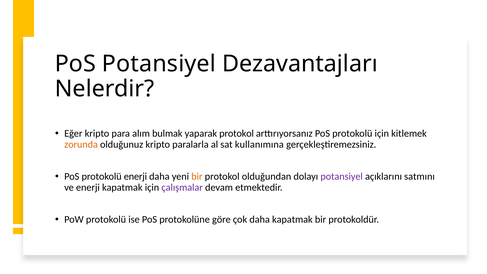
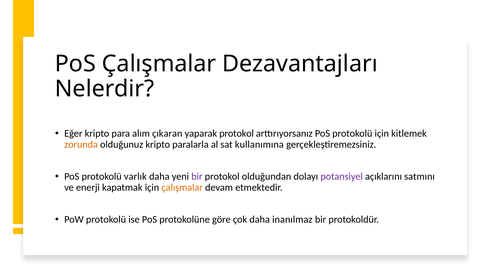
PoS Potansiyel: Potansiyel -> Çalışmalar
bulmak: bulmak -> çıkaran
protokolü enerji: enerji -> varlık
bir at (197, 176) colour: orange -> purple
çalışmalar at (182, 187) colour: purple -> orange
daha kapatmak: kapatmak -> inanılmaz
